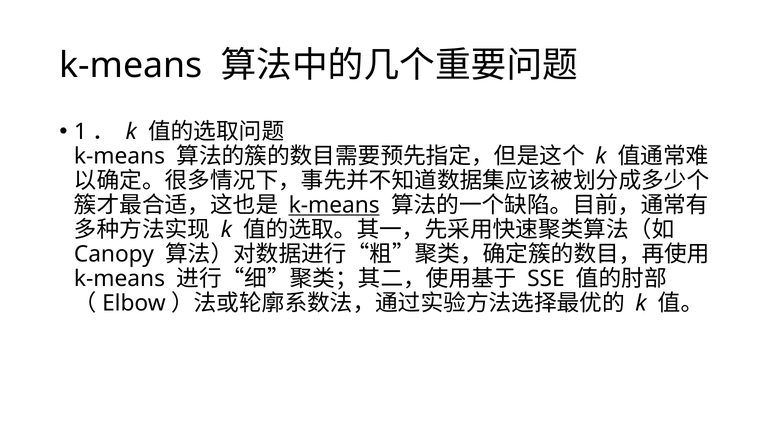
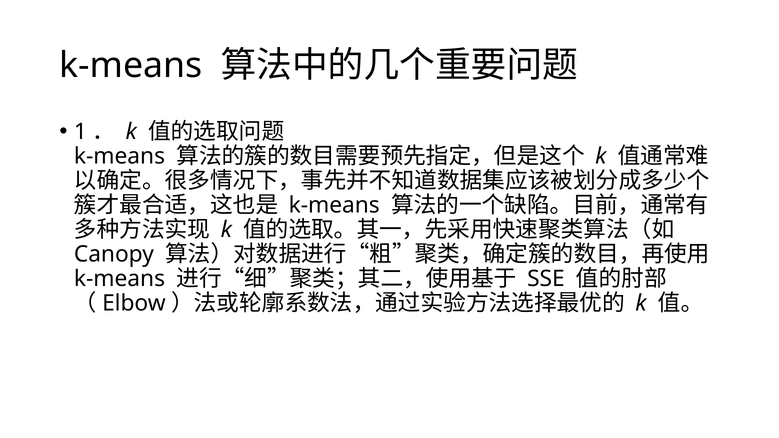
k-means at (334, 205) underline: present -> none
